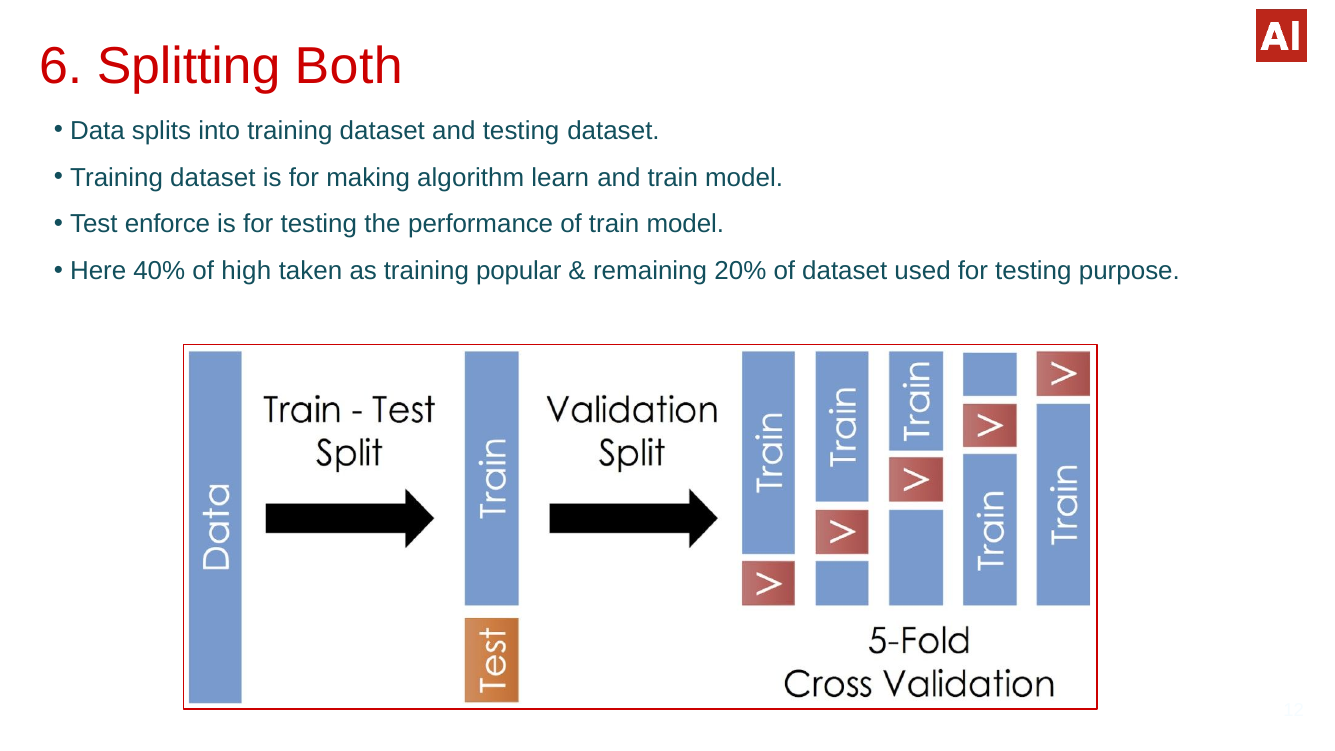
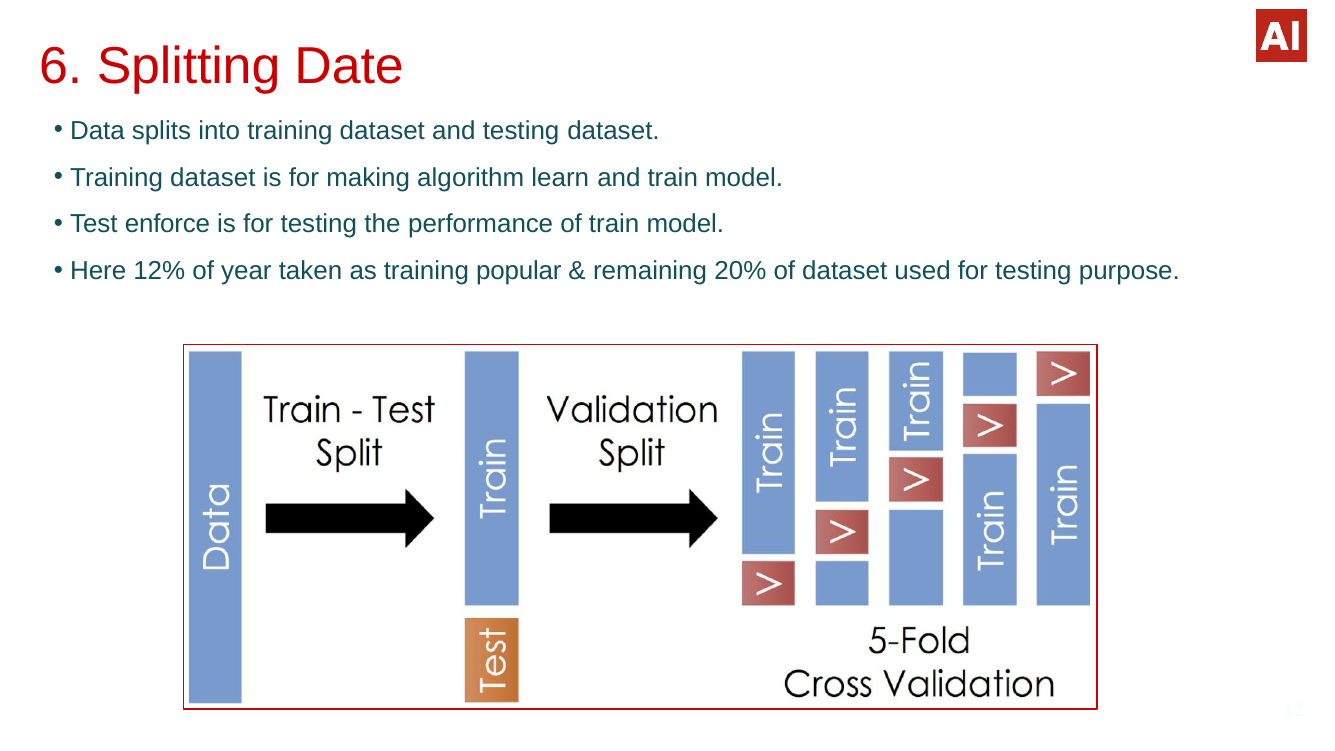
Both: Both -> Date
40%: 40% -> 12%
high: high -> year
